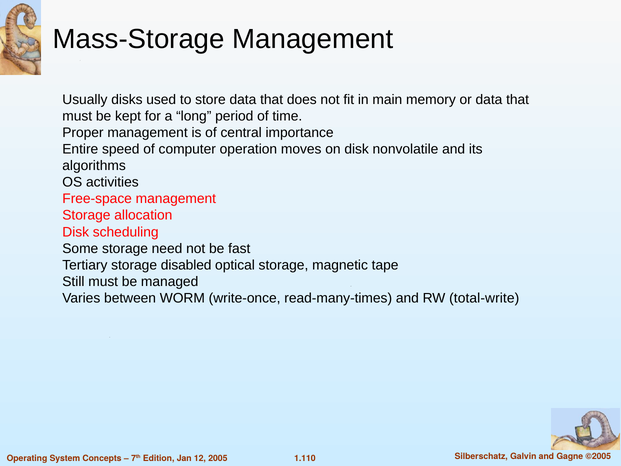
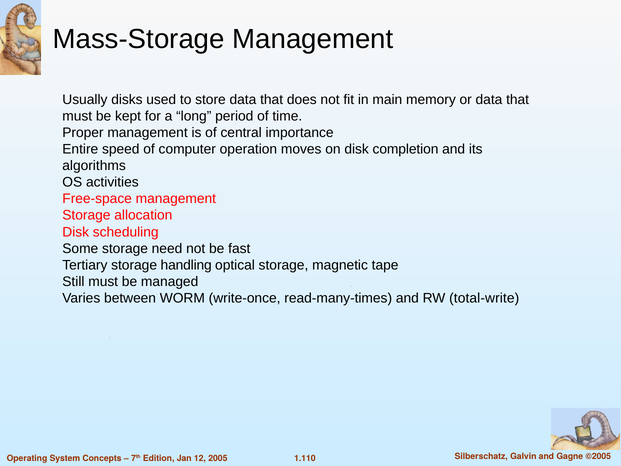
nonvolatile: nonvolatile -> completion
disabled: disabled -> handling
